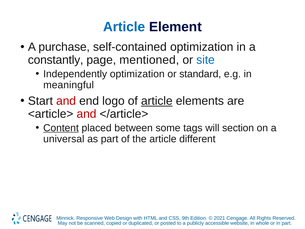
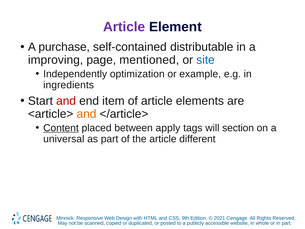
Article at (124, 27) colour: blue -> purple
self-contained optimization: optimization -> distributable
constantly: constantly -> improving
standard: standard -> example
meaningful: meaningful -> ingredients
logo: logo -> item
article at (157, 101) underline: present -> none
and at (86, 114) colour: red -> orange
some: some -> apply
